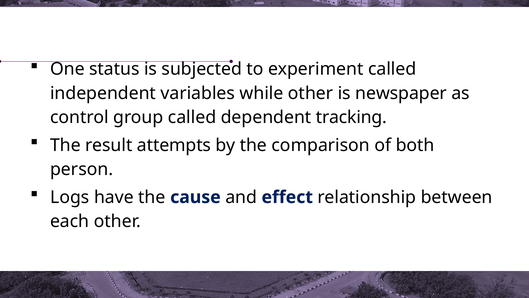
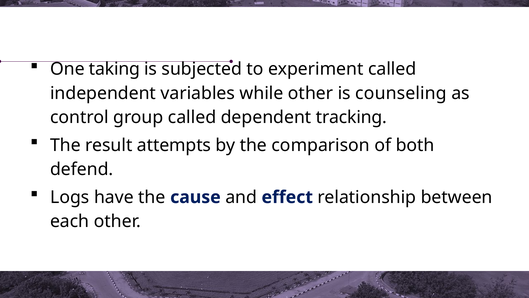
status: status -> taking
newspaper: newspaper -> counseling
person: person -> defend
